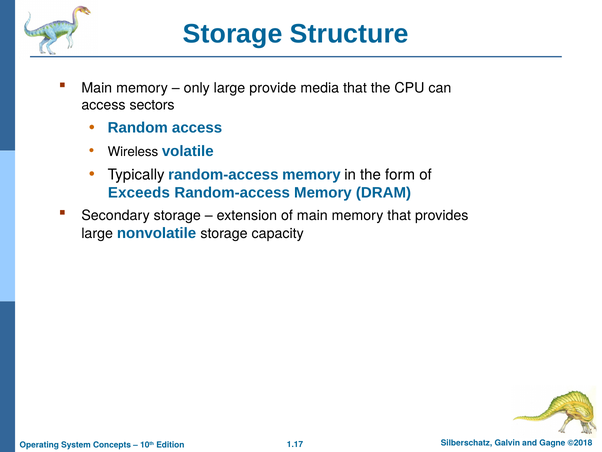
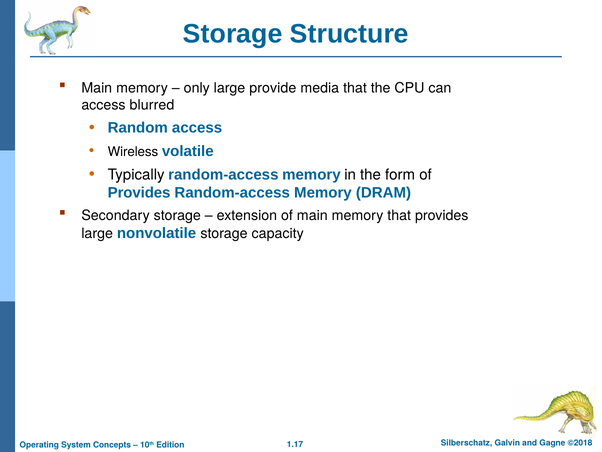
sectors: sectors -> blurred
Exceeds at (139, 192): Exceeds -> Provides
